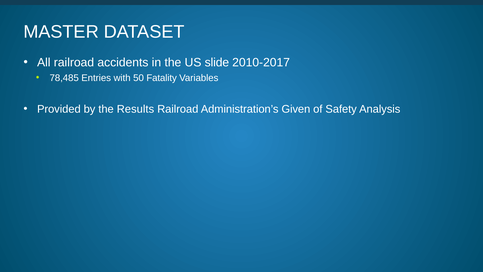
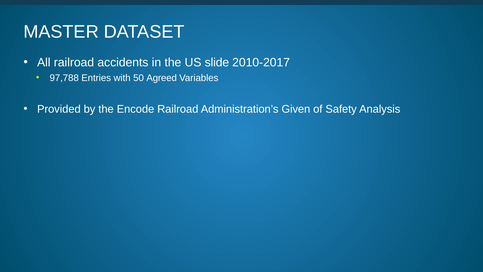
78,485: 78,485 -> 97,788
Fatality: Fatality -> Agreed
Results: Results -> Encode
